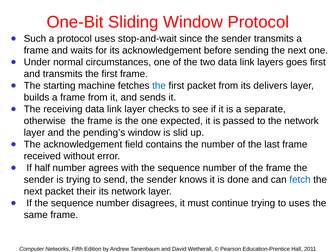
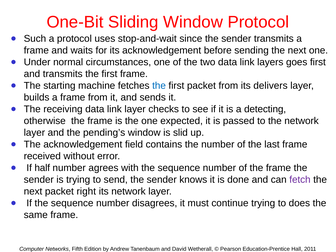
separate: separate -> detecting
fetch colour: blue -> purple
their: their -> right
to uses: uses -> does
